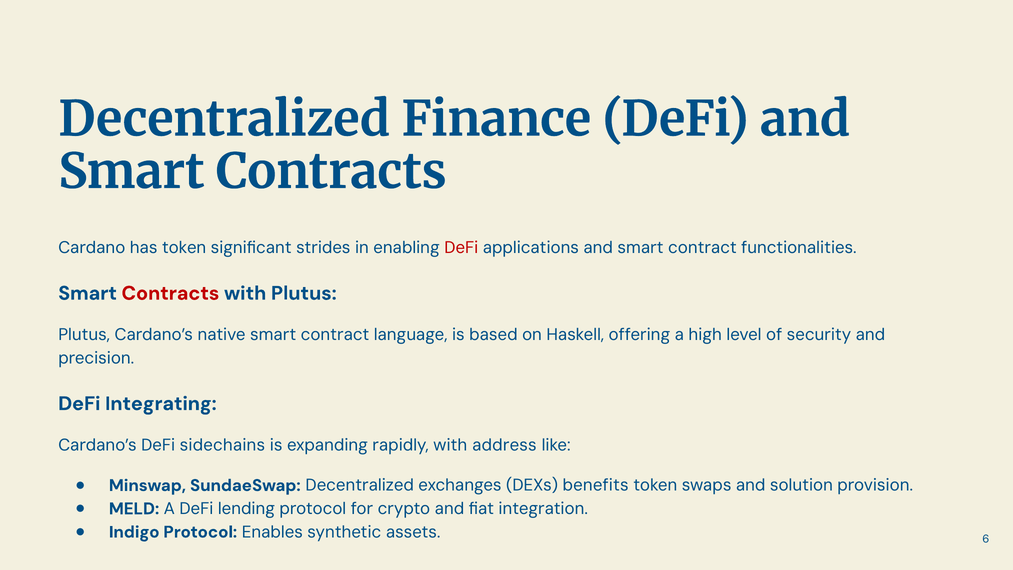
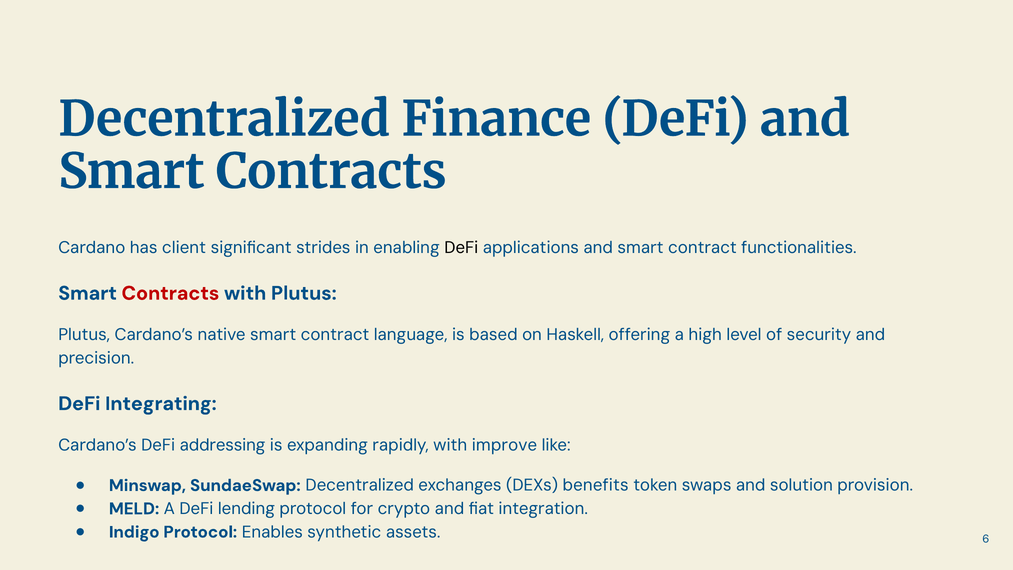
has token: token -> client
DeFi at (461, 248) colour: red -> black
sidechains: sidechains -> addressing
address: address -> improve
